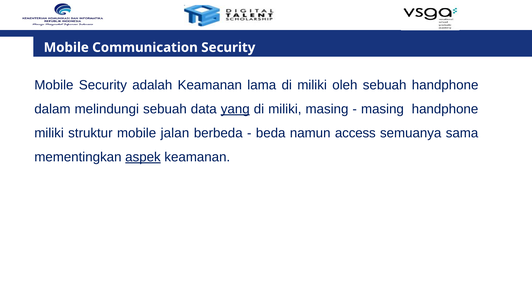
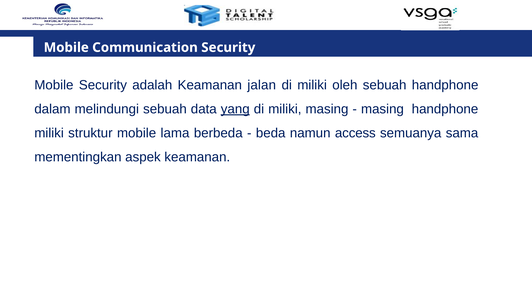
lama: lama -> jalan
jalan: jalan -> lama
aspek underline: present -> none
